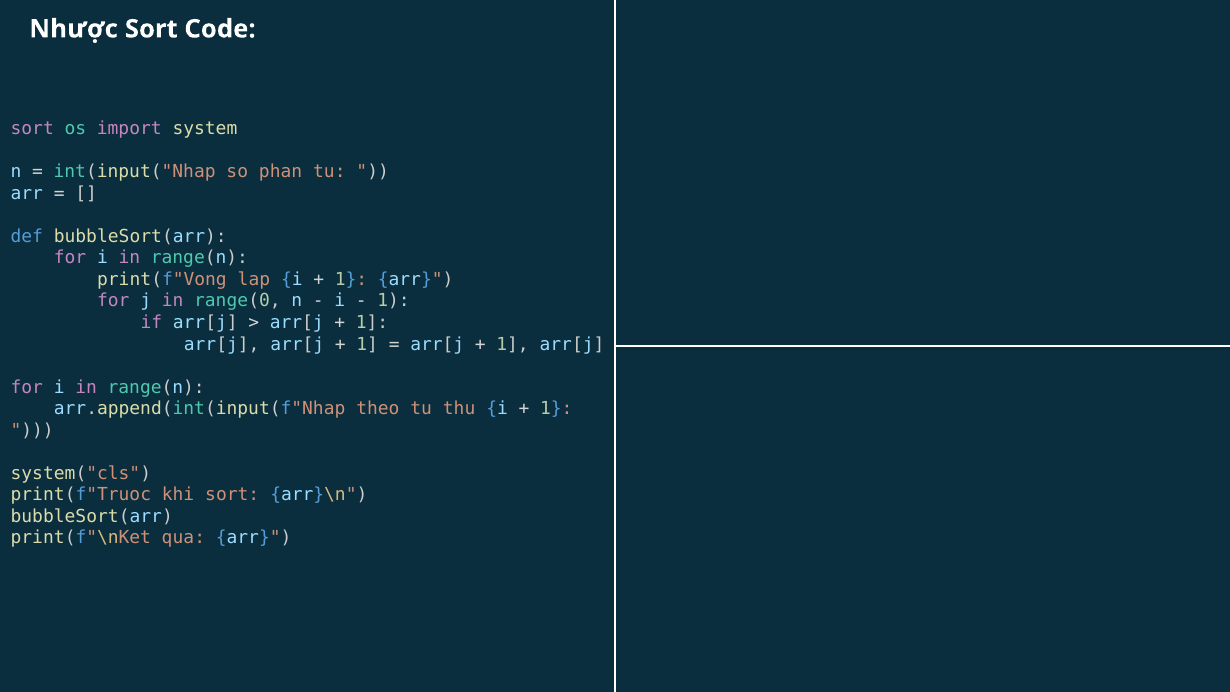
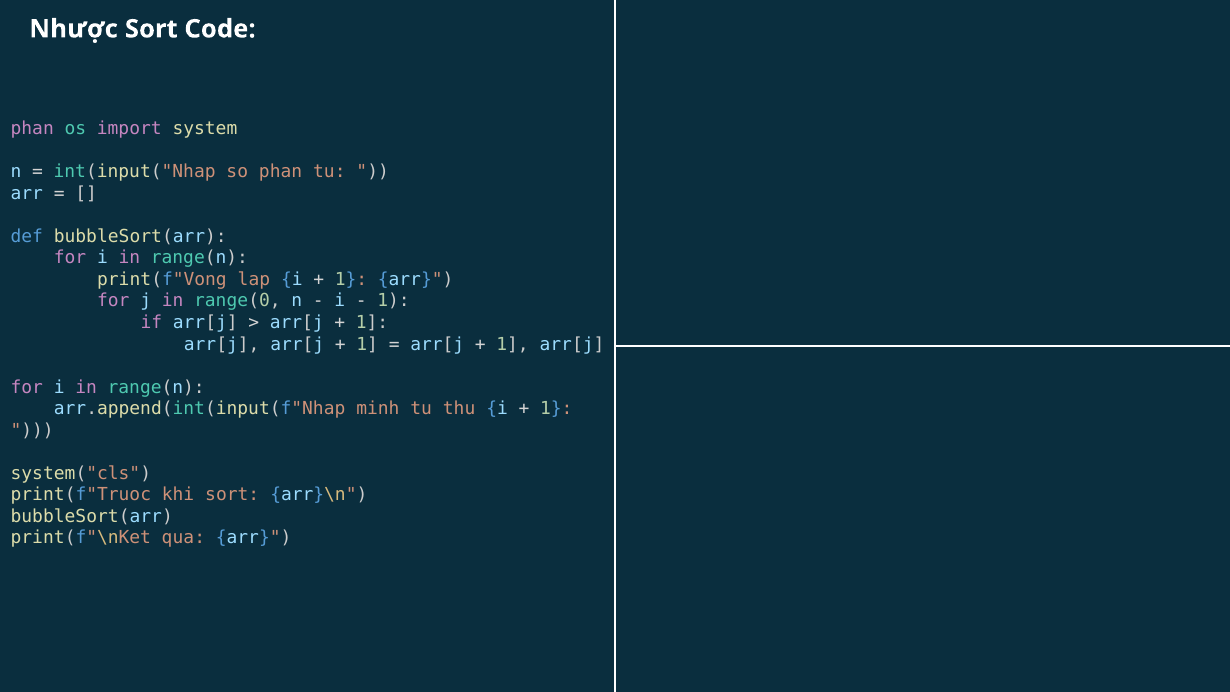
sort at (32, 129): sort -> phan
theo: theo -> minh
